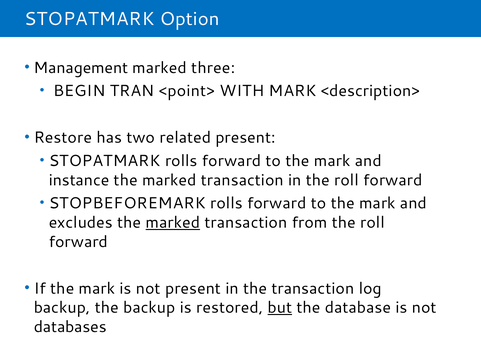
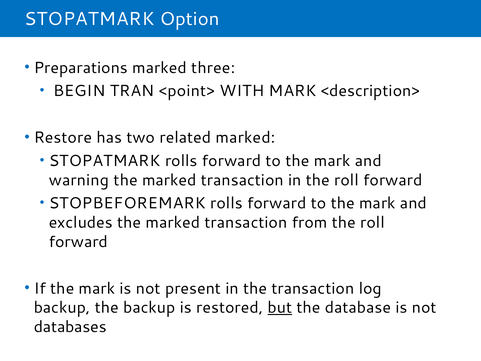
Management: Management -> Preparations
related present: present -> marked
instance: instance -> warning
marked at (173, 222) underline: present -> none
